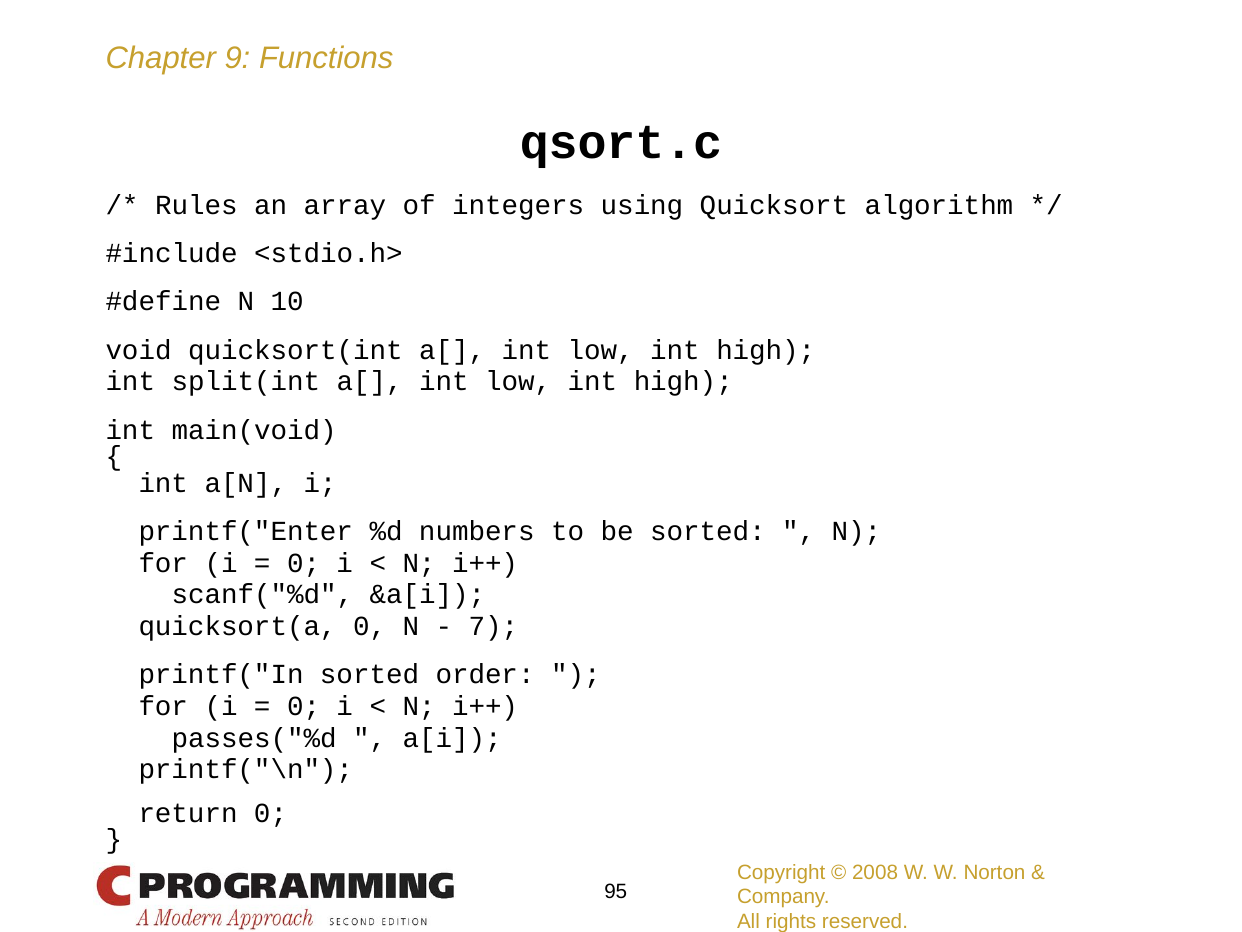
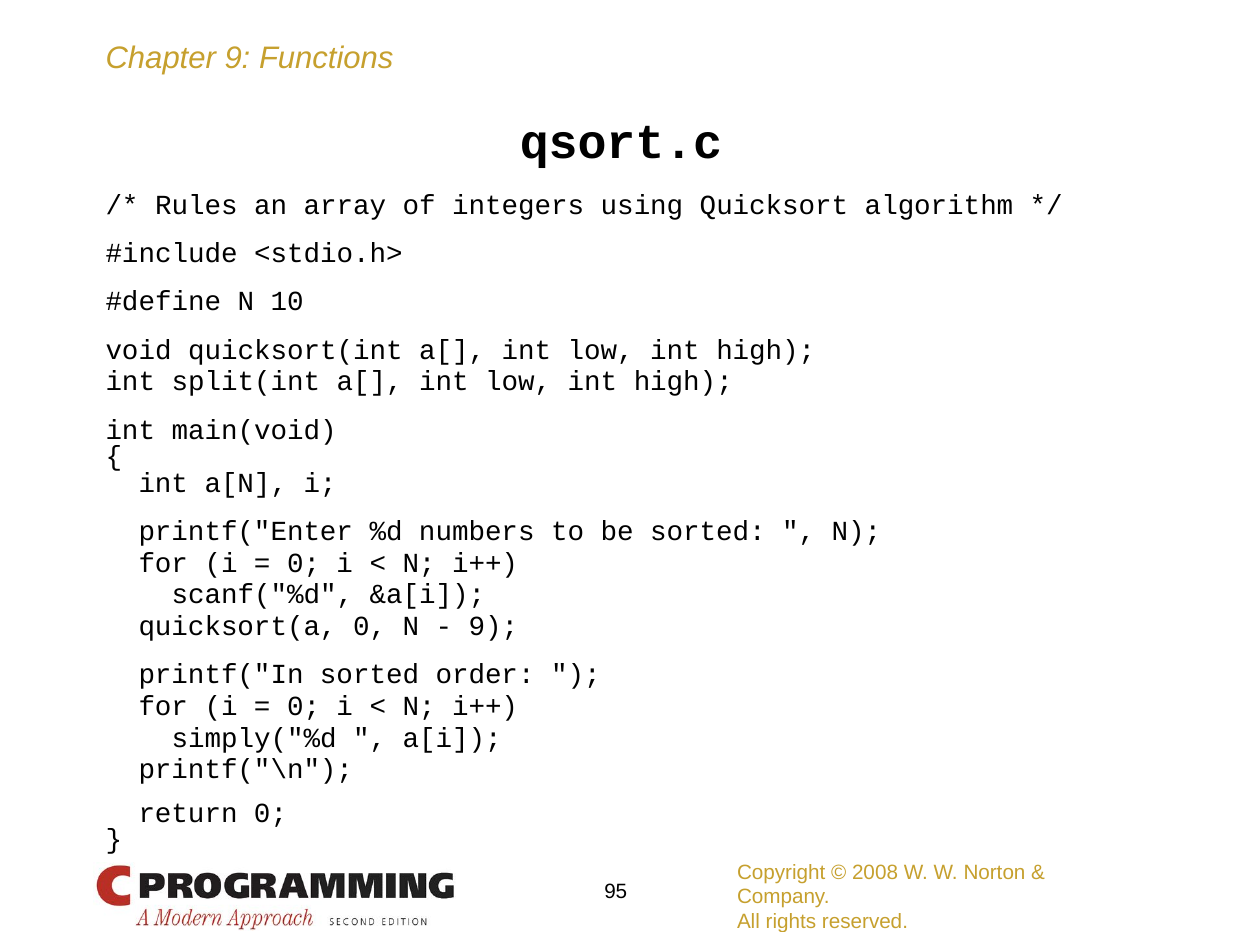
7 at (493, 626): 7 -> 9
passes("%d: passes("%d -> simply("%d
